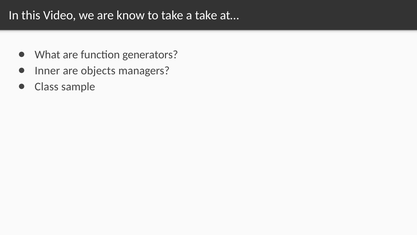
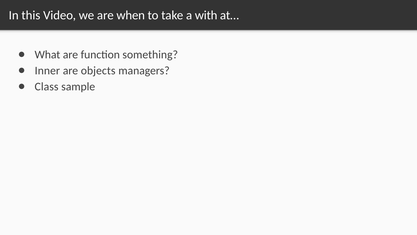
know: know -> when
a take: take -> with
generators: generators -> something
